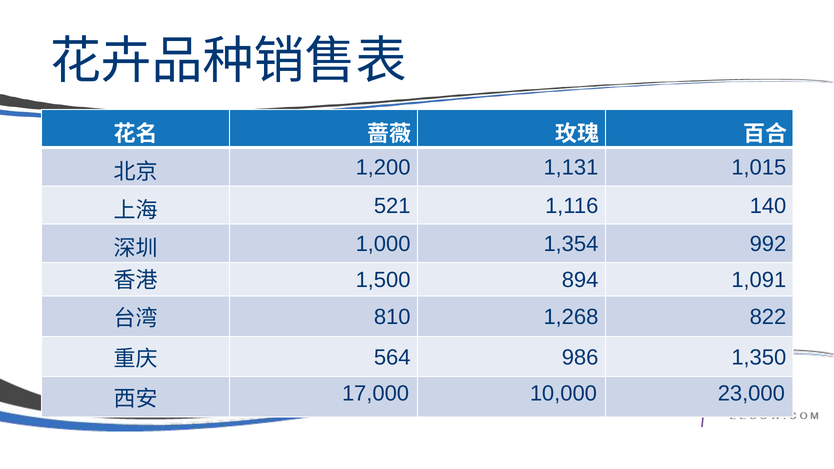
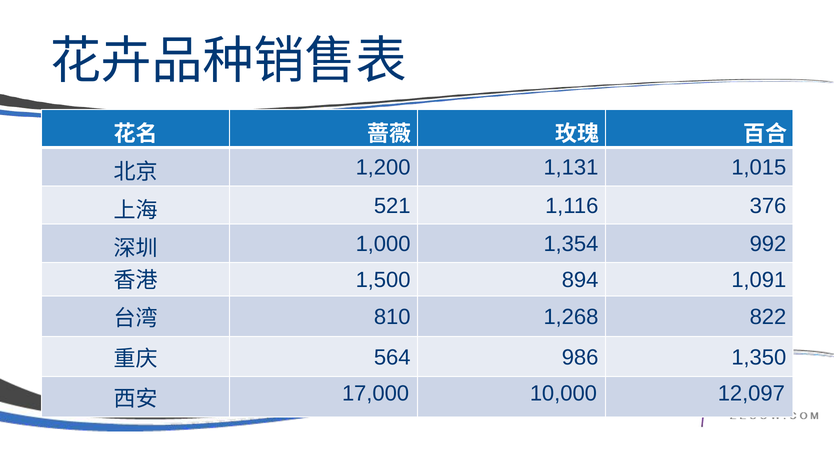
140: 140 -> 376
23,000: 23,000 -> 12,097
